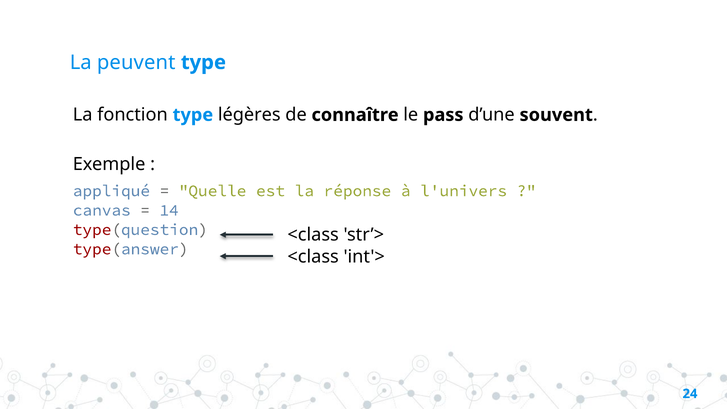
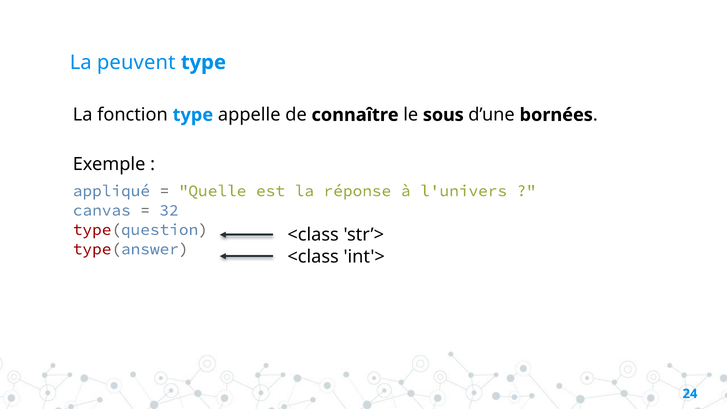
légères: légères -> appelle
pass: pass -> sous
souvent: souvent -> bornées
14: 14 -> 32
